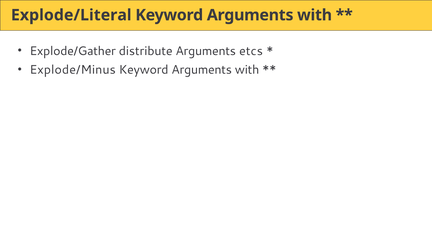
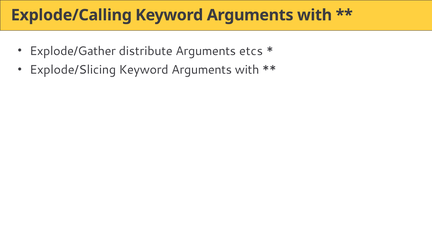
Explode/Literal: Explode/Literal -> Explode/Calling
Explode/Minus: Explode/Minus -> Explode/Slicing
